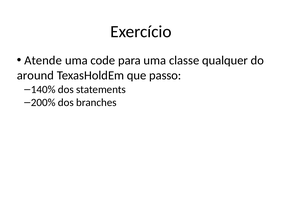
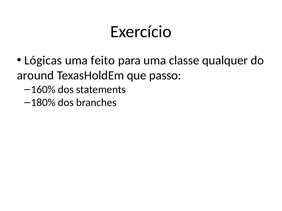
Atende: Atende -> Lógicas
code: code -> feito
140%: 140% -> 160%
200%: 200% -> 180%
